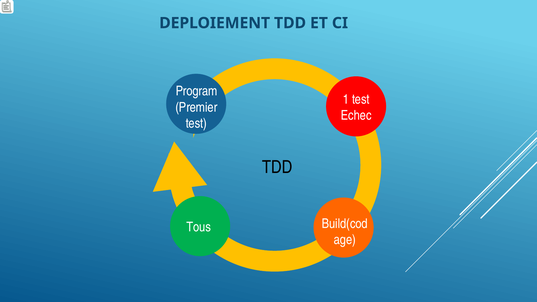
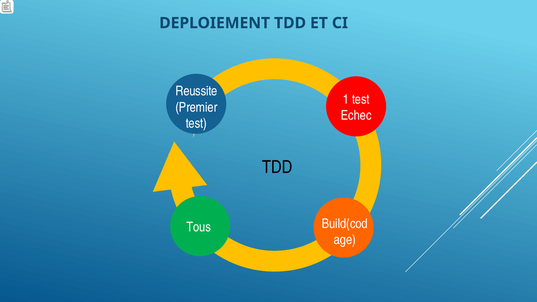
Program: Program -> Reussite
